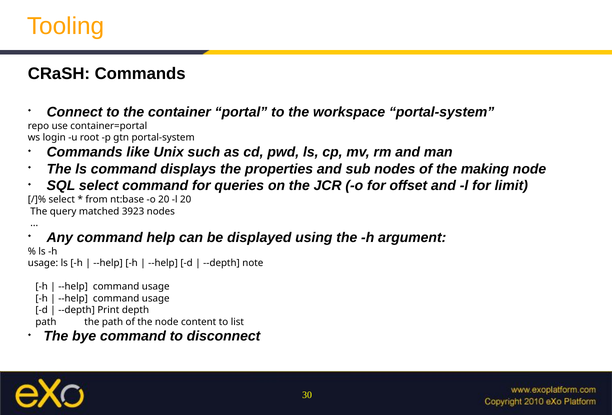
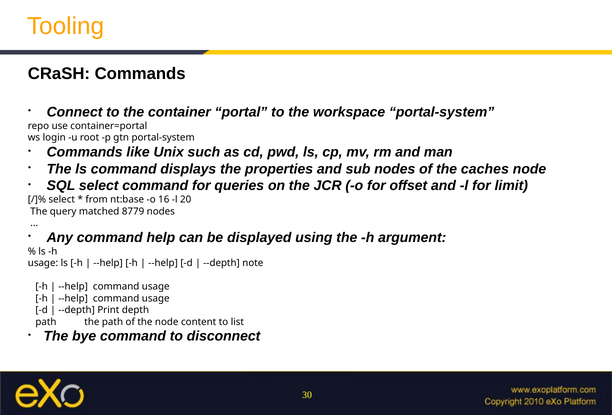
making: making -> caches
o 20: 20 -> 16
3923: 3923 -> 8779
